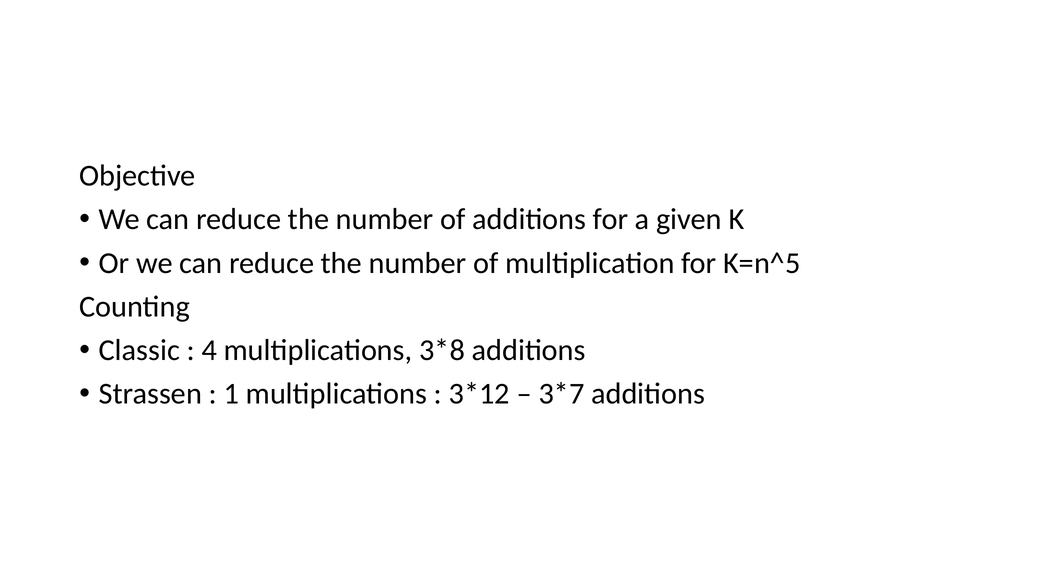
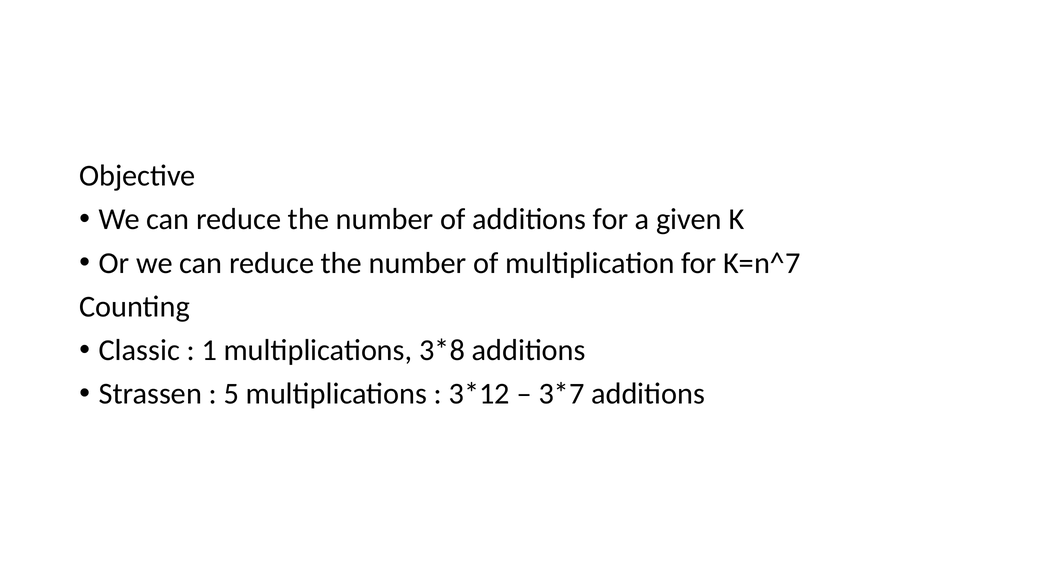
K=n^5: K=n^5 -> K=n^7
4: 4 -> 1
1: 1 -> 5
